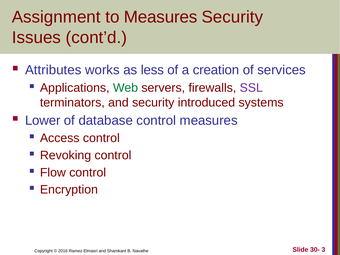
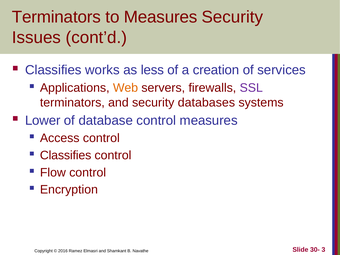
Assignment at (56, 17): Assignment -> Terminators
Attributes at (53, 70): Attributes -> Classifies
Web colour: green -> orange
introduced: introduced -> databases
Revoking at (66, 155): Revoking -> Classifies
